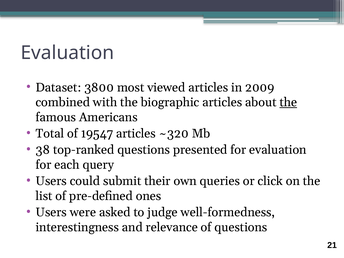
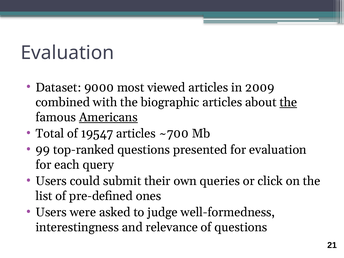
3800: 3800 -> 9000
Americans underline: none -> present
~320: ~320 -> ~700
38: 38 -> 99
